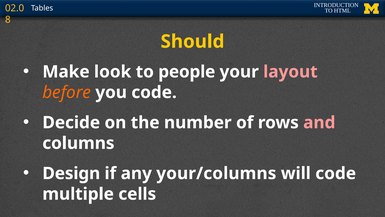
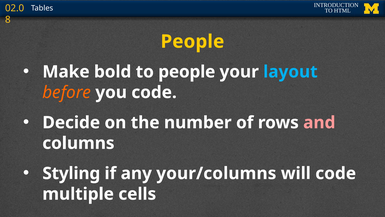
Should at (192, 41): Should -> People
look: look -> bold
layout colour: pink -> light blue
Design: Design -> Styling
